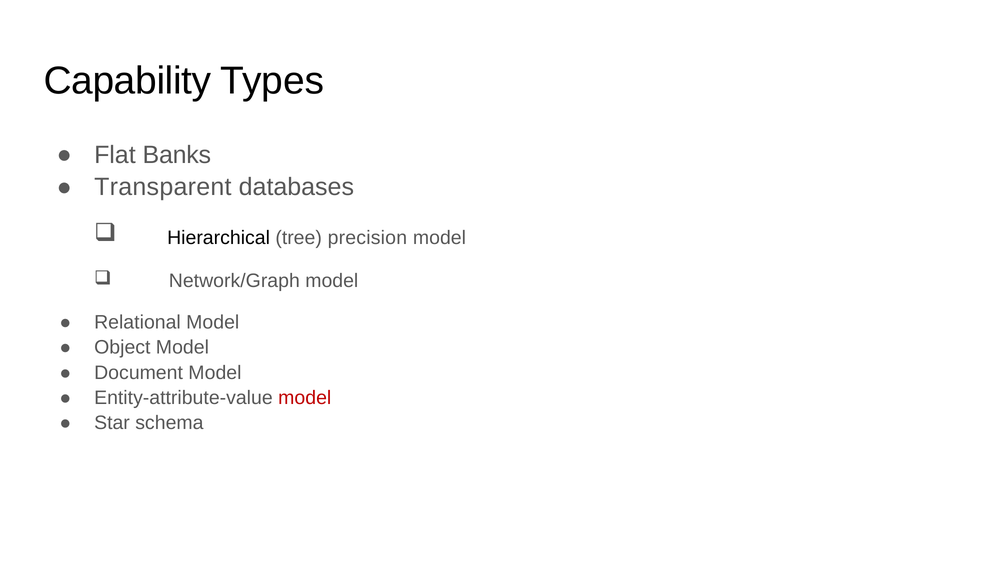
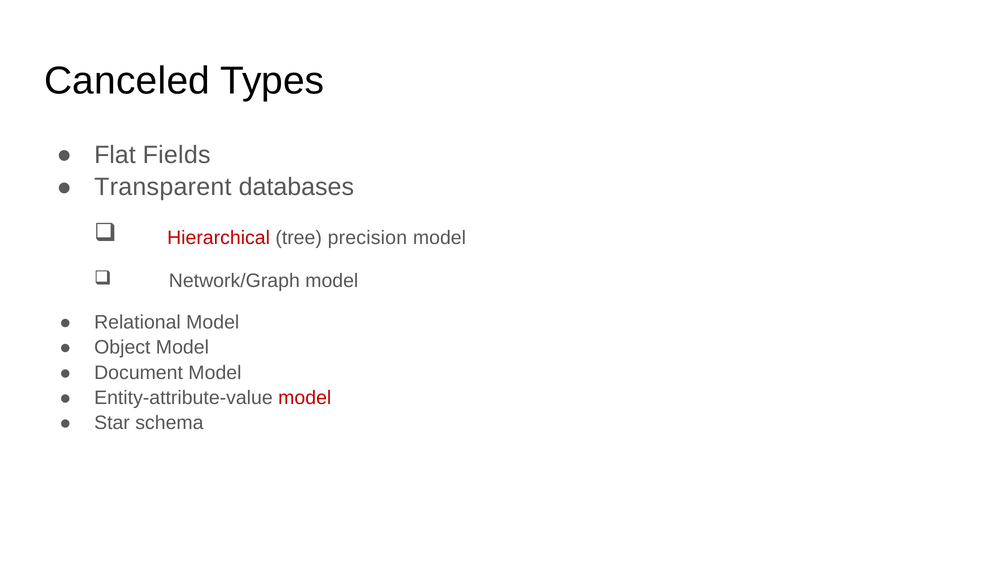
Capability: Capability -> Canceled
Banks: Banks -> Fields
Hierarchical colour: black -> red
